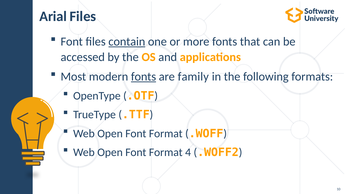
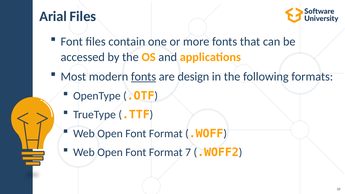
contain underline: present -> none
family: family -> design
4: 4 -> 7
